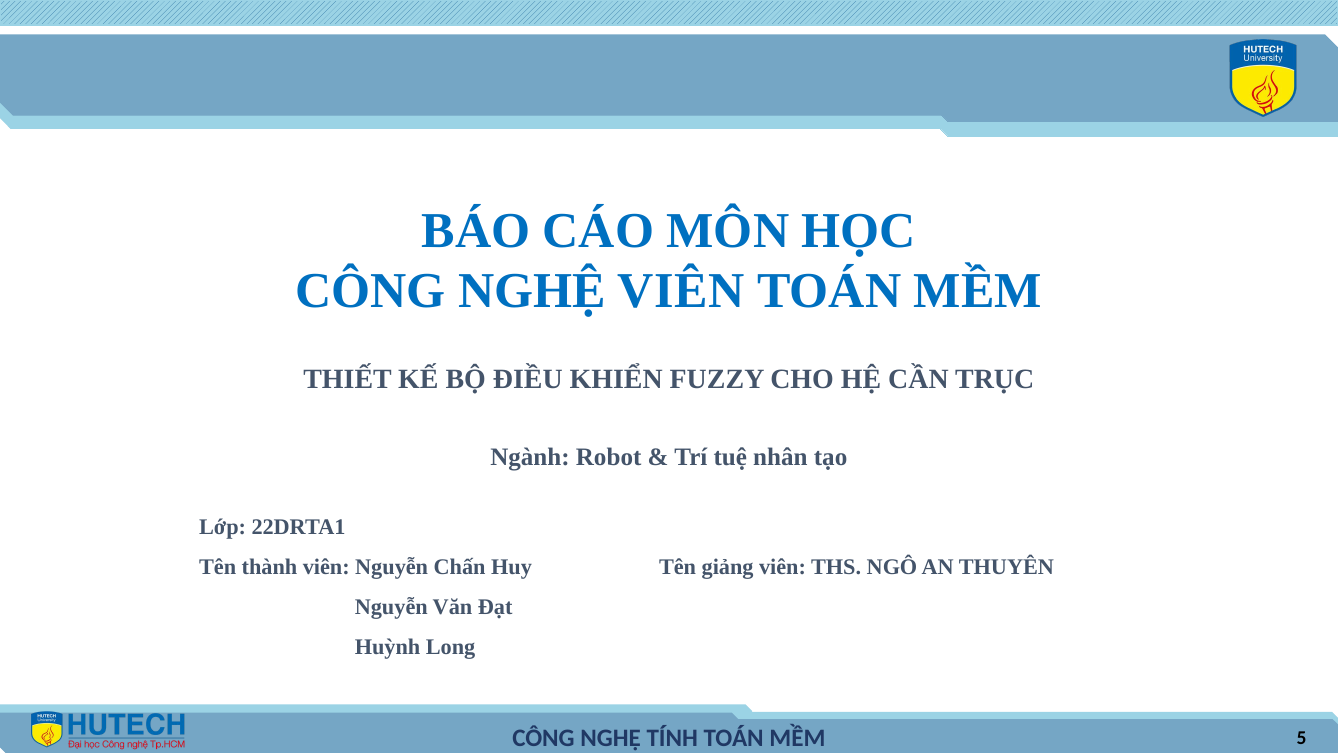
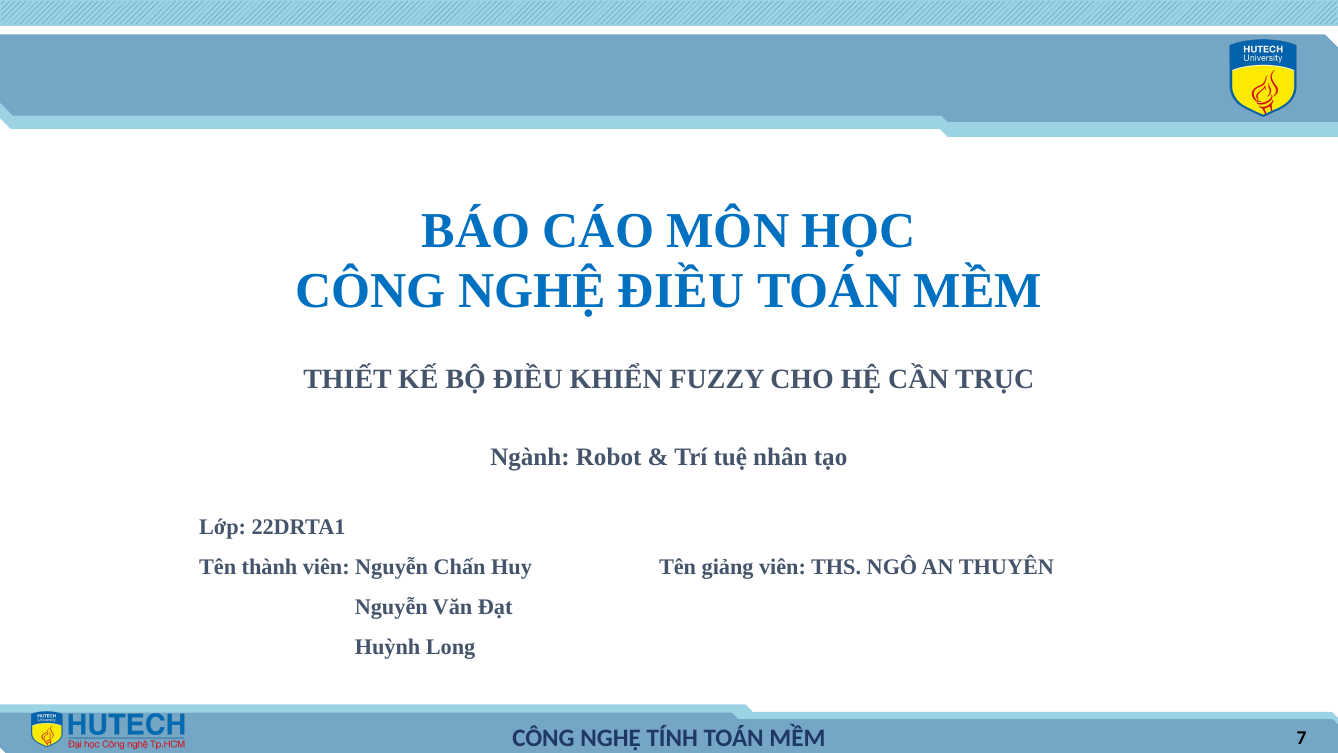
NGHỆ VIÊN: VIÊN -> ĐIỀU
5: 5 -> 7
